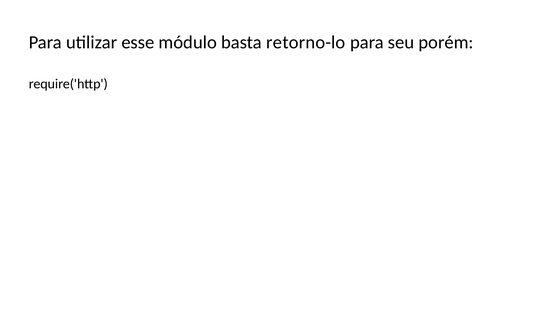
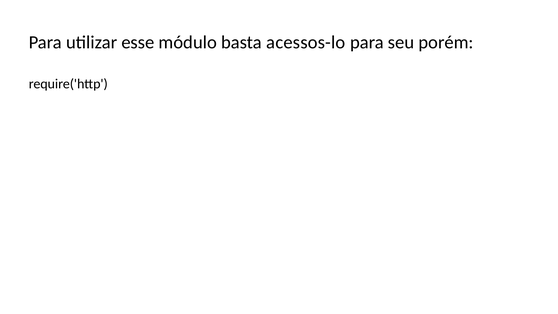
retorno-lo: retorno-lo -> acessos-lo
